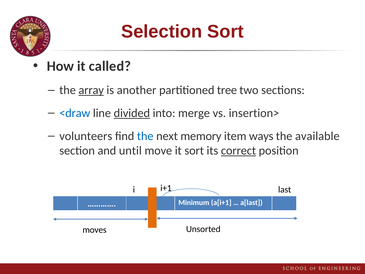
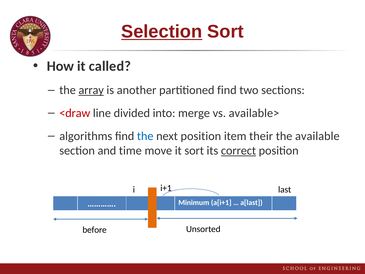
Selection underline: none -> present
partitioned tree: tree -> find
<draw colour: blue -> red
divided underline: present -> none
insertion>: insertion> -> available>
volunteers: volunteers -> algorithms
next memory: memory -> position
ways: ways -> their
until: until -> time
moves: moves -> before
